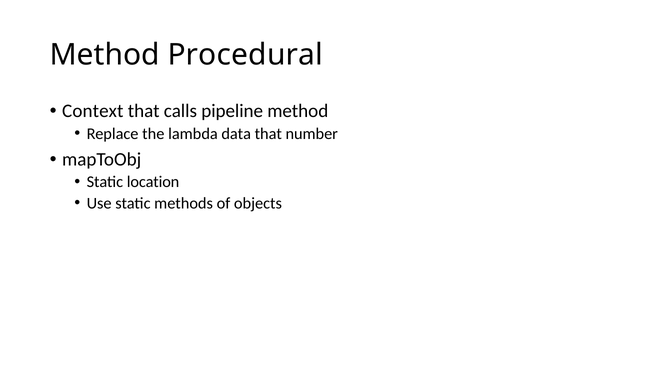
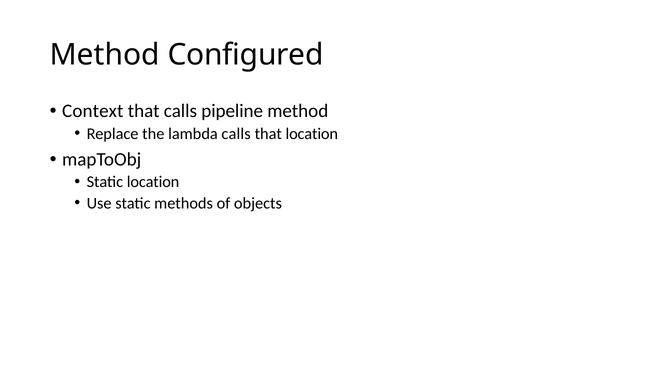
Procedural: Procedural -> Configured
lambda data: data -> calls
that number: number -> location
